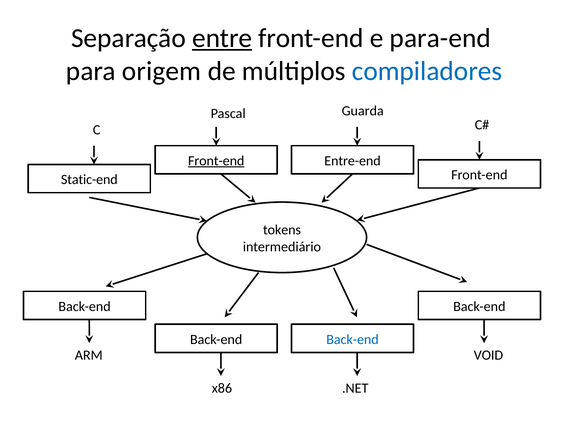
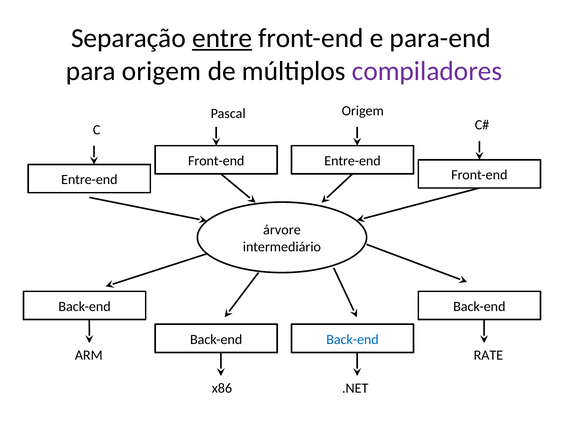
compiladores colour: blue -> purple
Pascal Guarda: Guarda -> Origem
Front-end at (216, 161) underline: present -> none
Static-end at (89, 180): Static-end -> Entre-end
tokens: tokens -> árvore
VOID: VOID -> RATE
